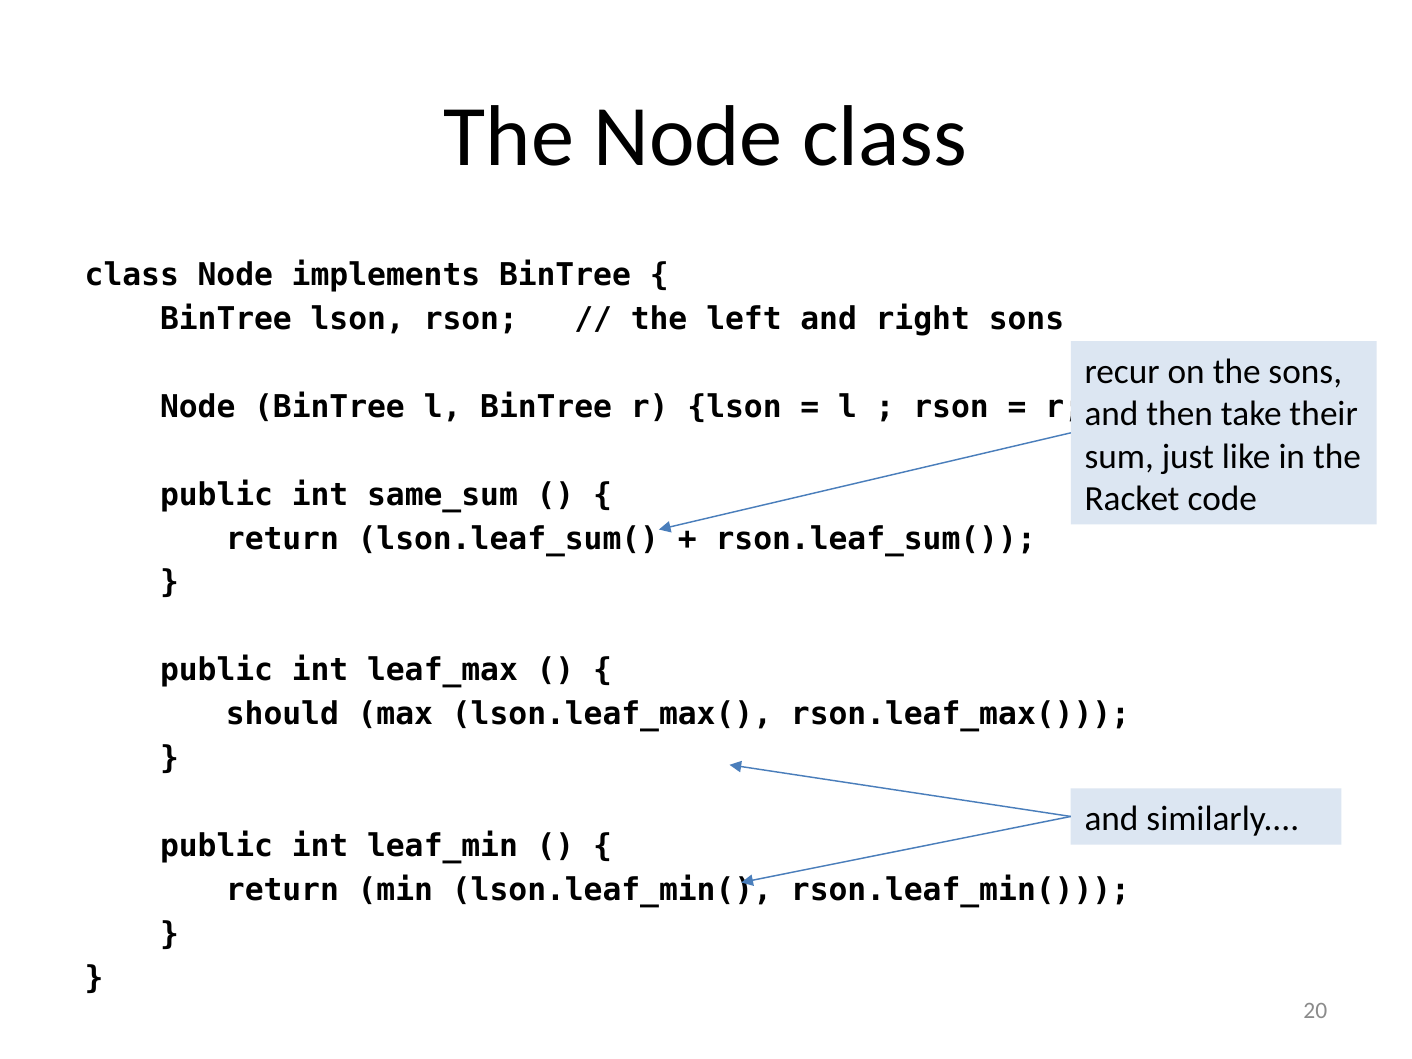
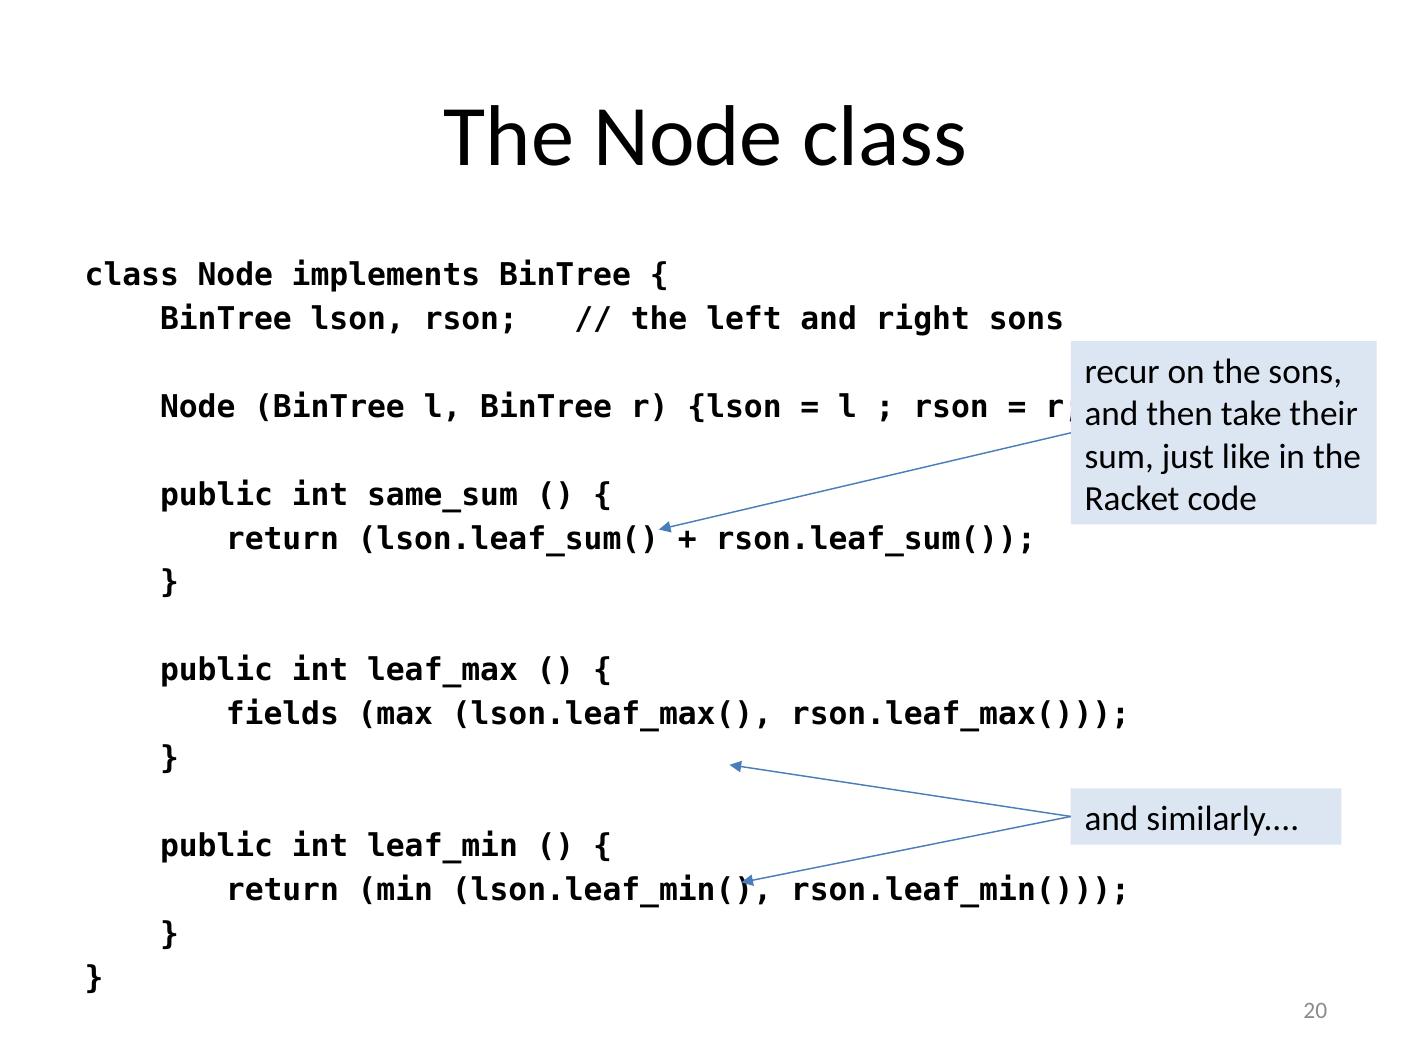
should: should -> fields
